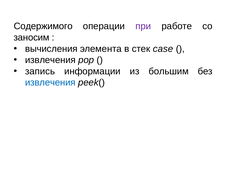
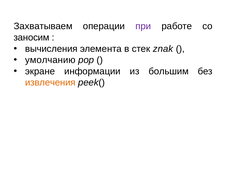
Содержимого: Содержимого -> Захватываем
case: case -> znak
извлечения at (50, 60): извлечения -> умолчанию
запись: запись -> экране
извлечения at (50, 83) colour: blue -> orange
